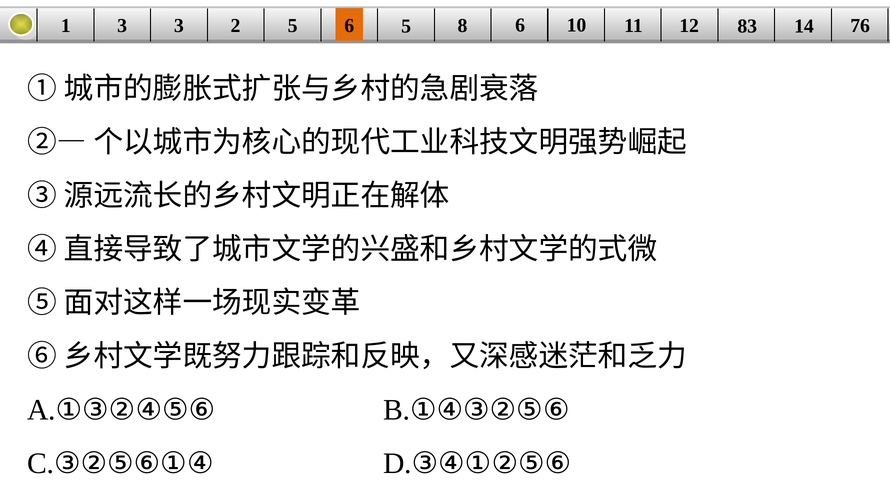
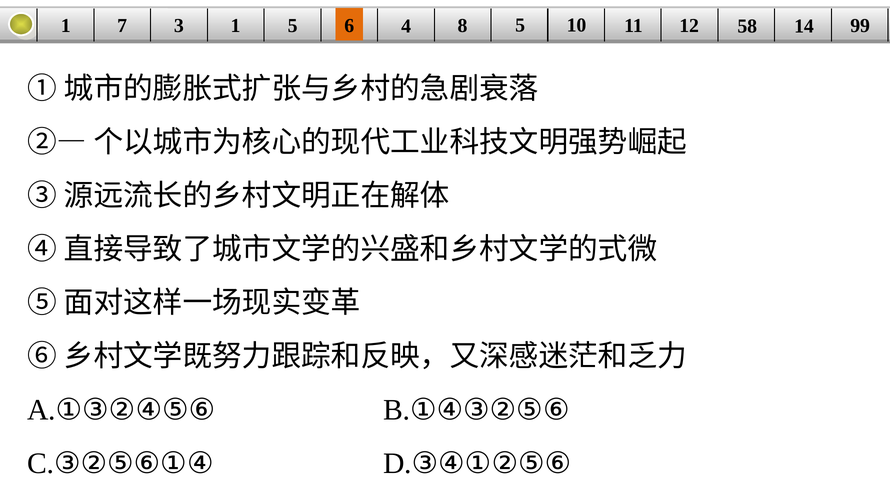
1 3: 3 -> 7
3 2: 2 -> 1
6 5: 5 -> 4
8 6: 6 -> 5
83: 83 -> 58
76: 76 -> 99
